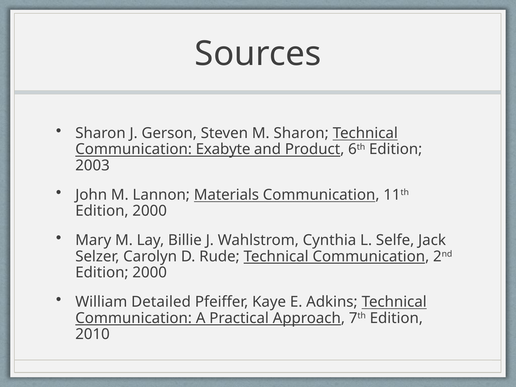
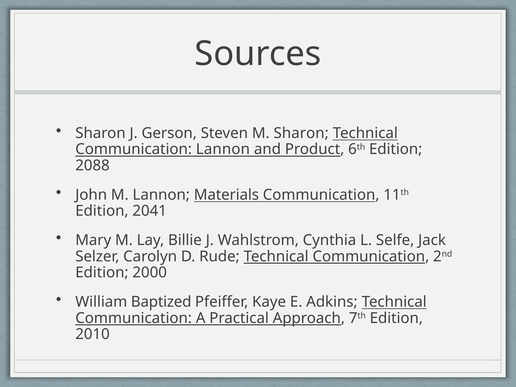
Communication Exabyte: Exabyte -> Lannon
2003: 2003 -> 2088
2000 at (150, 211): 2000 -> 2041
Detailed: Detailed -> Baptized
